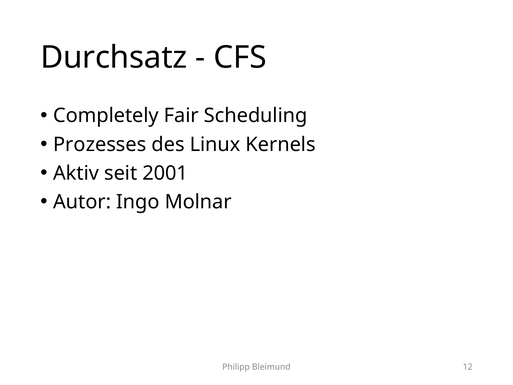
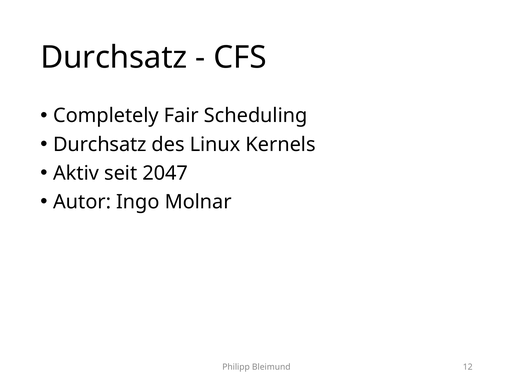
Prozesses at (100, 144): Prozesses -> Durchsatz
2001: 2001 -> 2047
